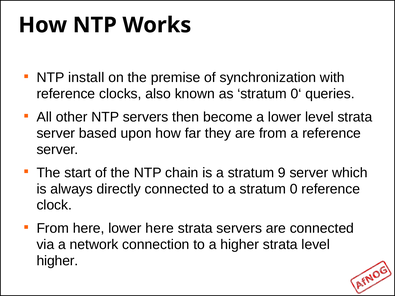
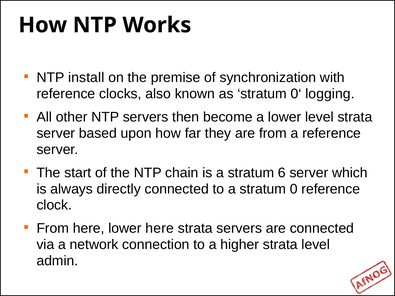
queries: queries -> logging
9: 9 -> 6
higher at (57, 261): higher -> admin
